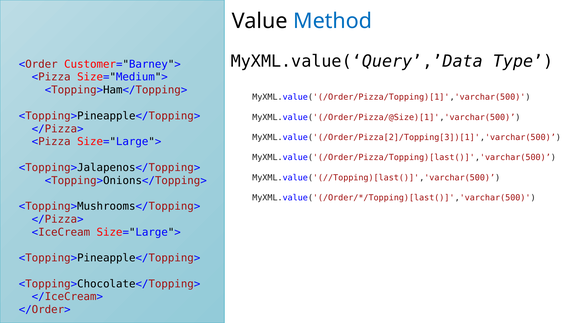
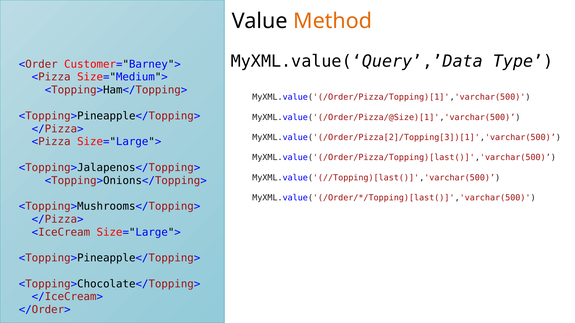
Method colour: blue -> orange
